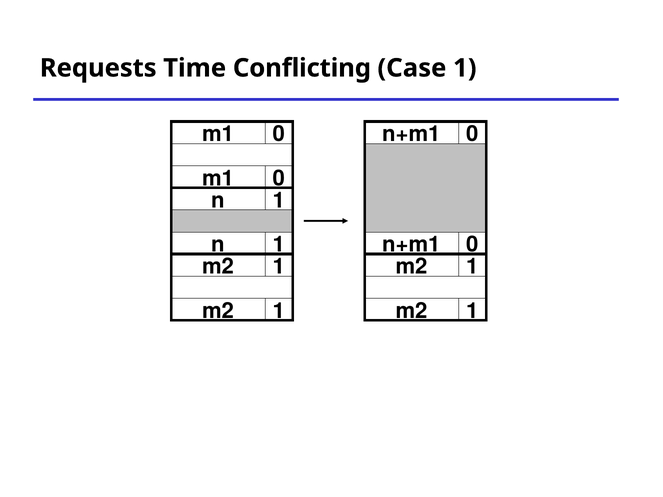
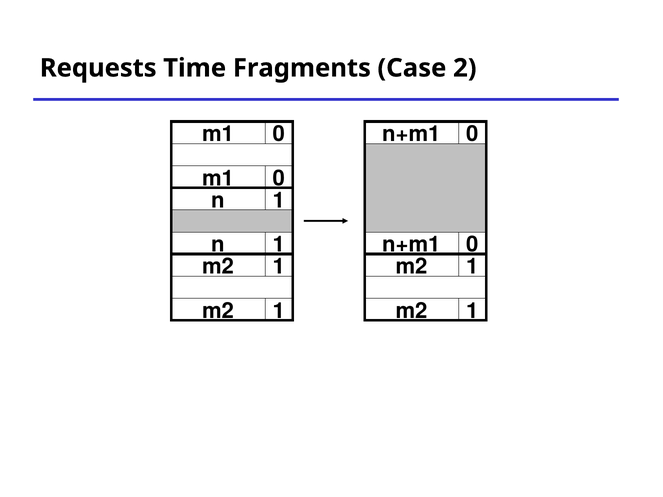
Conflicting: Conflicting -> Fragments
Case 1: 1 -> 2
